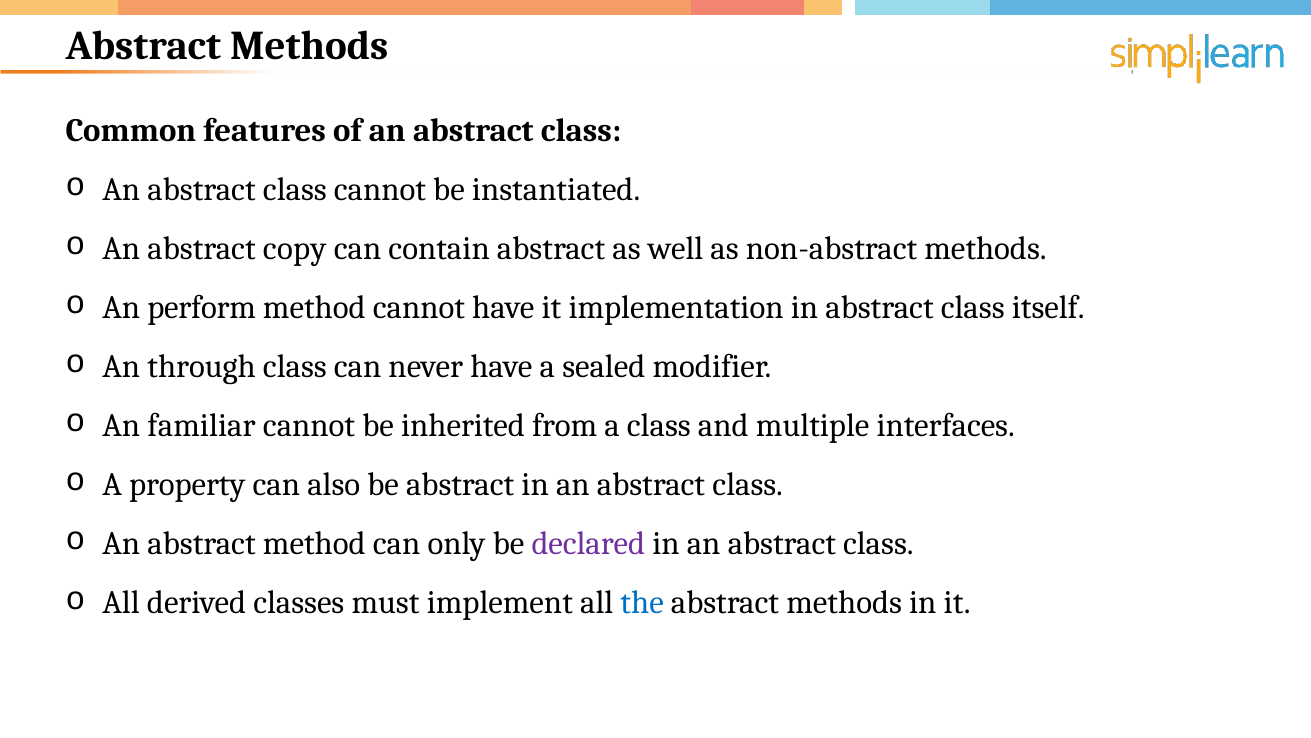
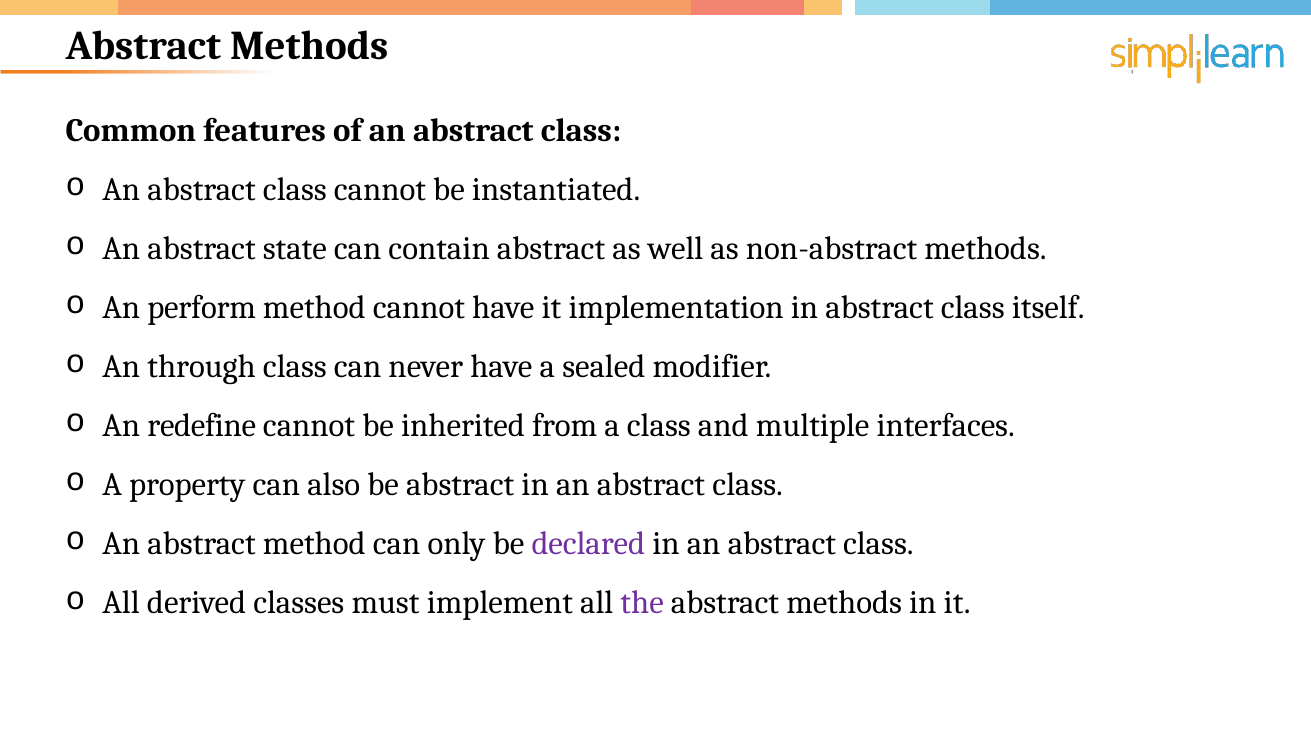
copy: copy -> state
familiar: familiar -> redefine
the colour: blue -> purple
